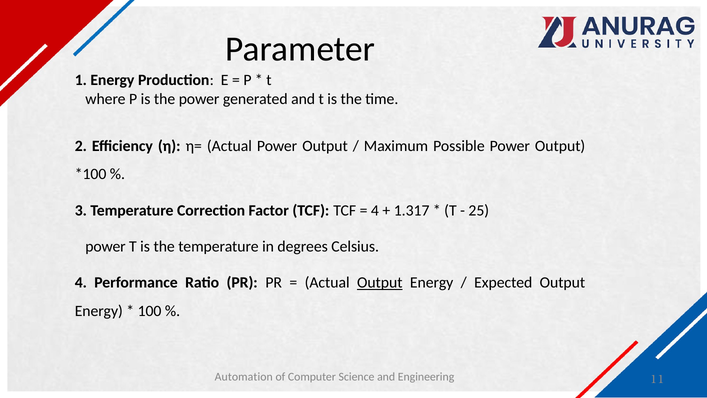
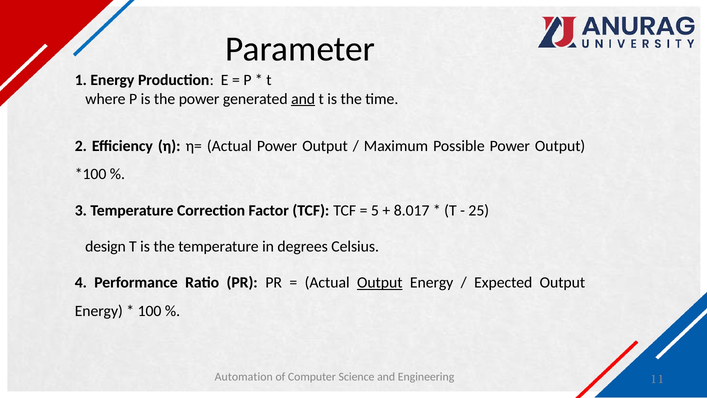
and at (303, 99) underline: none -> present
4 at (375, 210): 4 -> 5
1.317: 1.317 -> 8.017
power at (106, 246): power -> design
